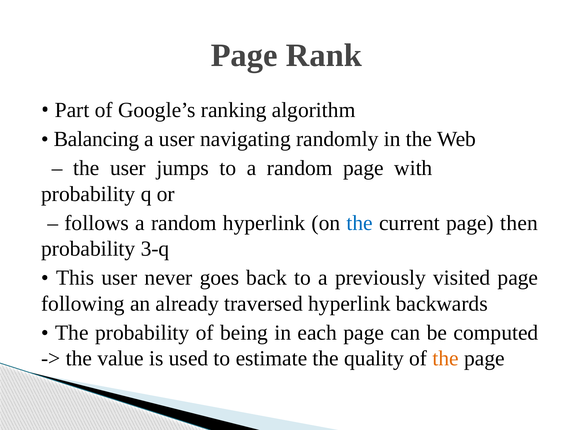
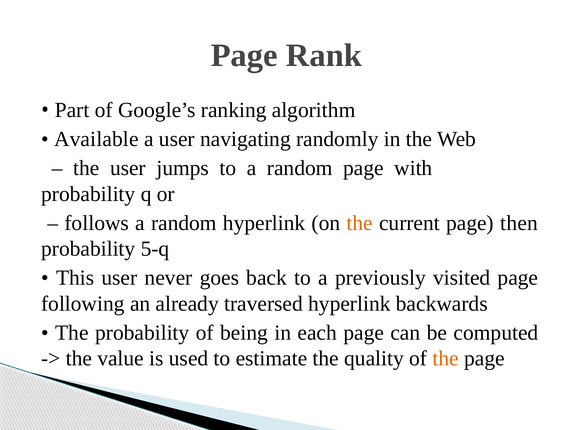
Balancing: Balancing -> Available
the at (360, 223) colour: blue -> orange
3-q: 3-q -> 5-q
